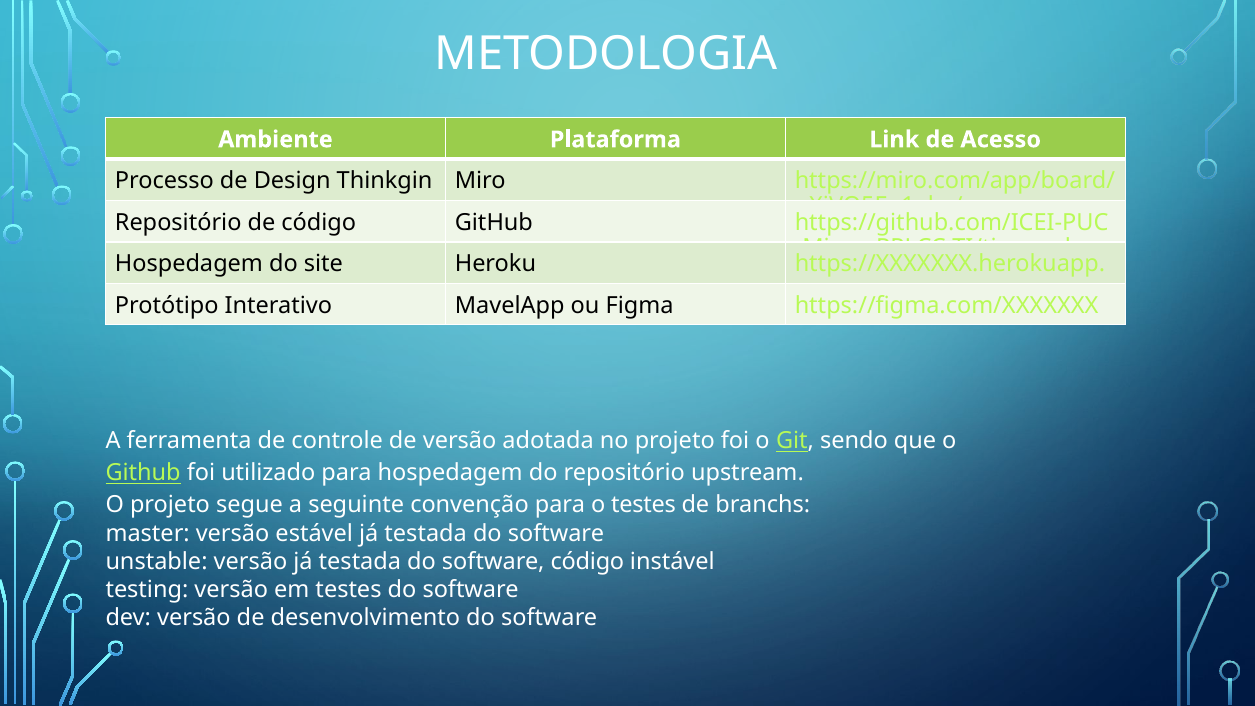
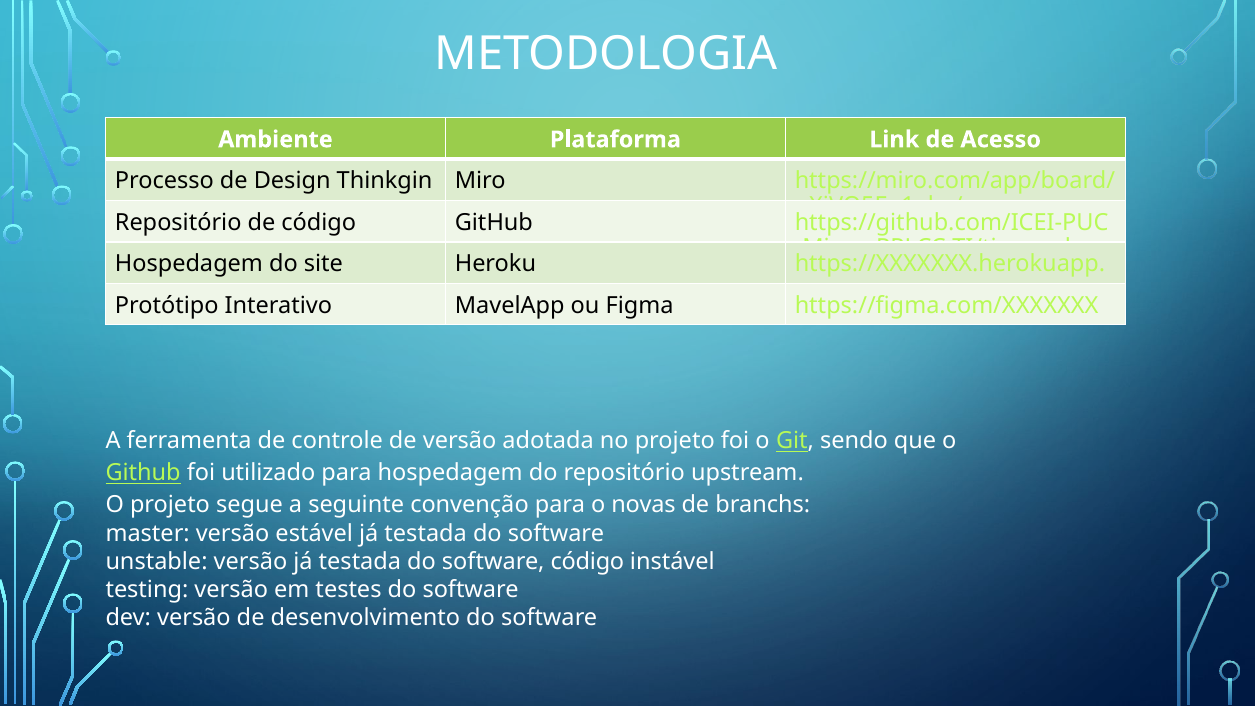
o testes: testes -> novas
